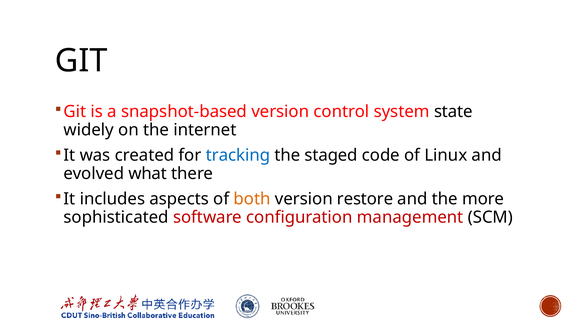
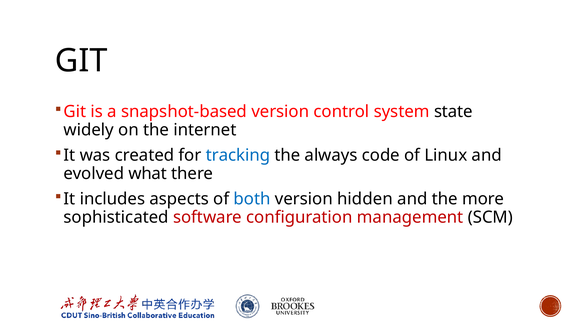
staged: staged -> always
both colour: orange -> blue
restore: restore -> hidden
